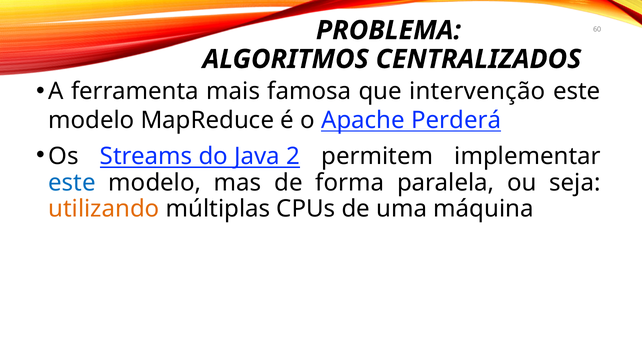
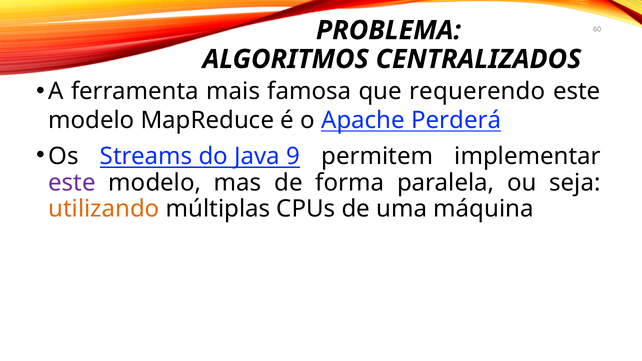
intervenção: intervenção -> requerendo
2: 2 -> 9
este at (72, 183) colour: blue -> purple
